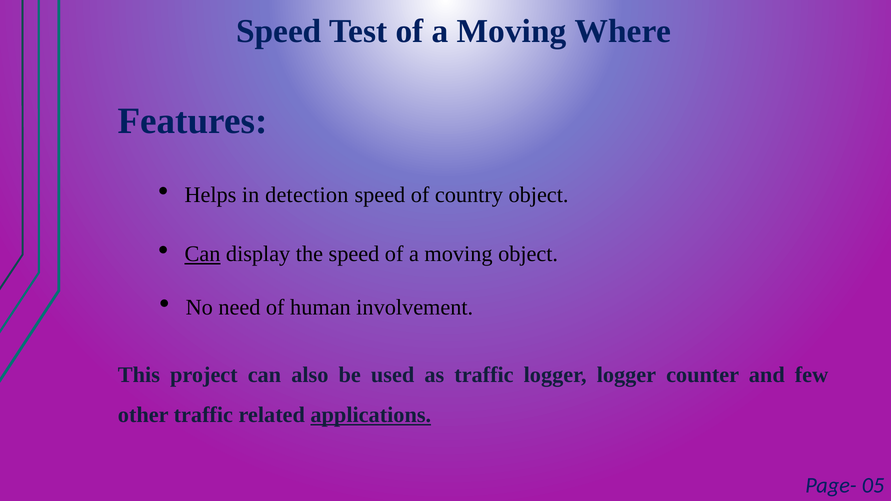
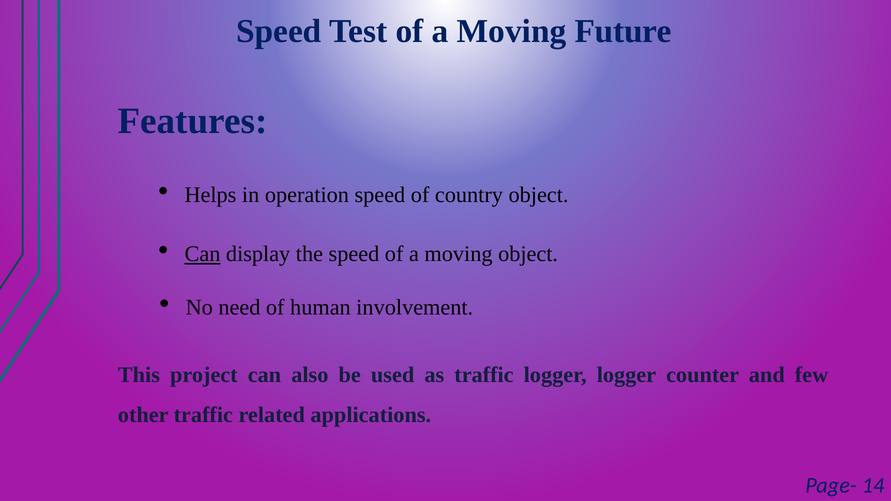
Where: Where -> Future
detection: detection -> operation
applications underline: present -> none
05: 05 -> 14
